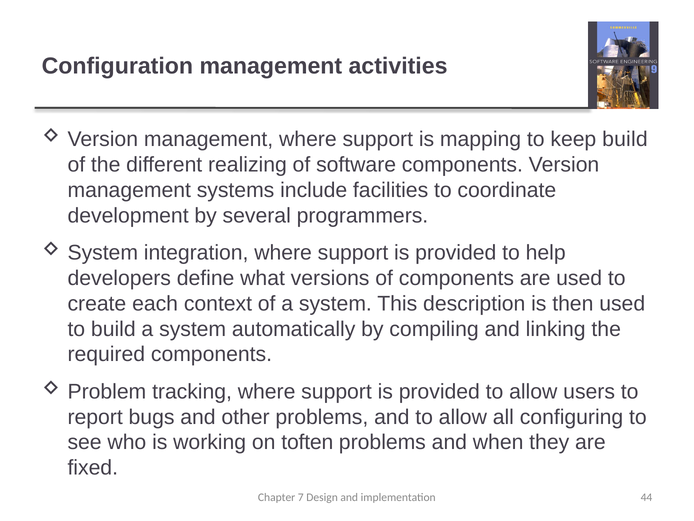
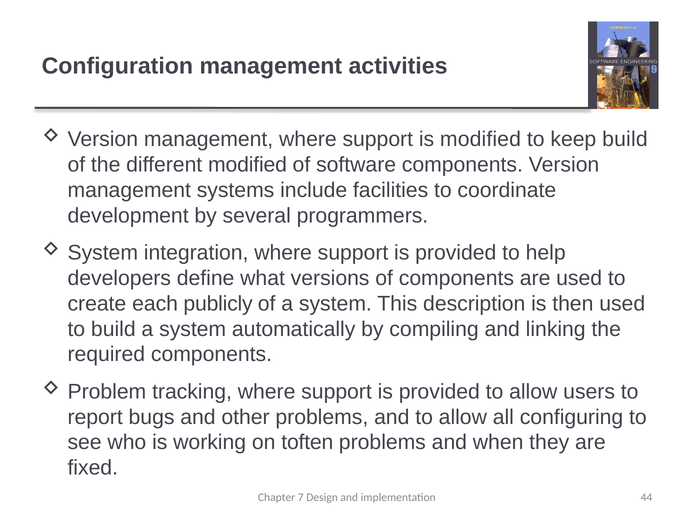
is mapping: mapping -> modified
different realizing: realizing -> modified
context: context -> publicly
